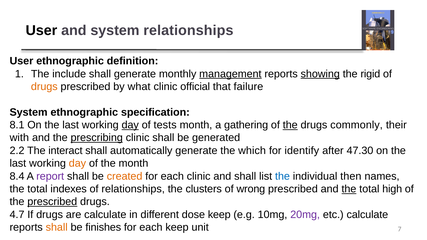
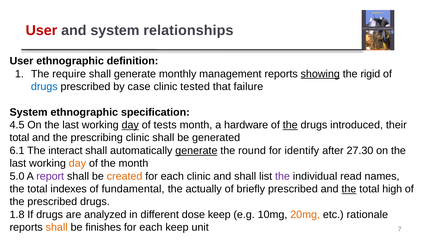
User at (41, 31) colour: black -> red
include: include -> require
management underline: present -> none
drugs at (44, 87) colour: orange -> blue
what: what -> case
official: official -> tested
8.1: 8.1 -> 4.5
gathering: gathering -> hardware
commonly: commonly -> introduced
with at (19, 138): with -> total
prescribing underline: present -> none
2.2: 2.2 -> 6.1
generate at (196, 151) underline: none -> present
which: which -> round
47.30: 47.30 -> 27.30
8.4: 8.4 -> 5.0
the at (282, 176) colour: blue -> purple
then: then -> read
of relationships: relationships -> fundamental
clusters: clusters -> actually
wrong: wrong -> briefly
prescribed at (52, 202) underline: present -> none
4.7: 4.7 -> 1.8
are calculate: calculate -> analyzed
20mg colour: purple -> orange
etc calculate: calculate -> rationale
